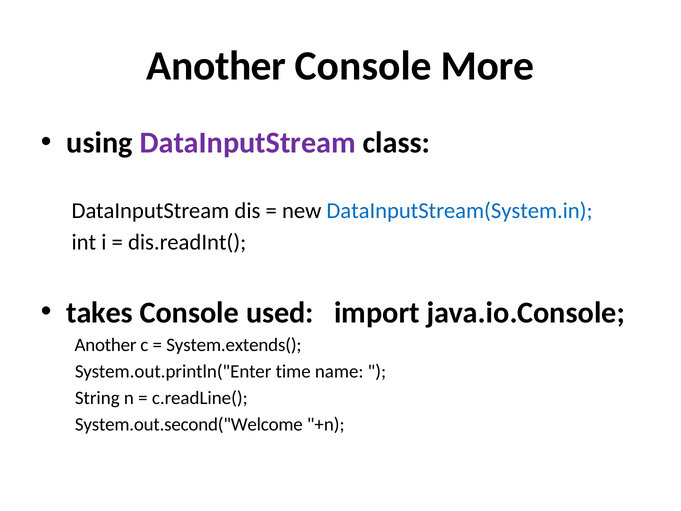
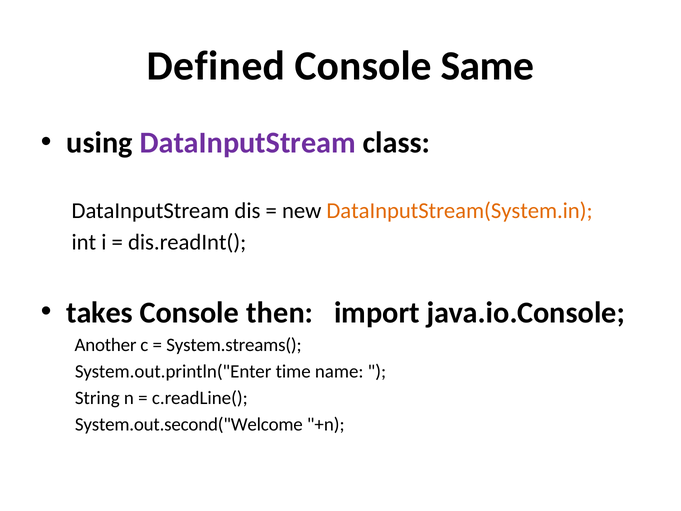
Another at (216, 66): Another -> Defined
More: More -> Same
DataInputStream(System.in colour: blue -> orange
used: used -> then
System.extends(: System.extends( -> System.streams(
